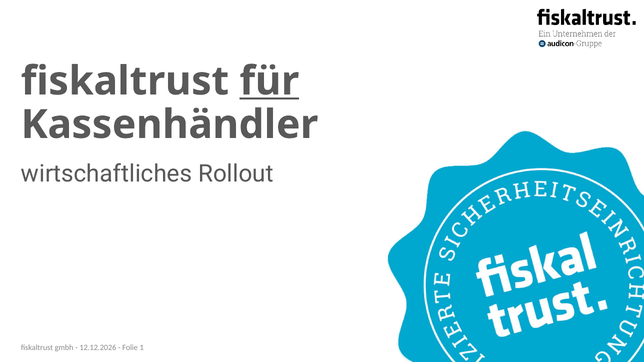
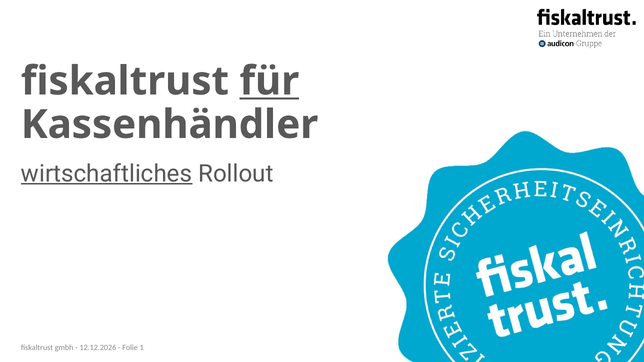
wirtschaftliches underline: none -> present
